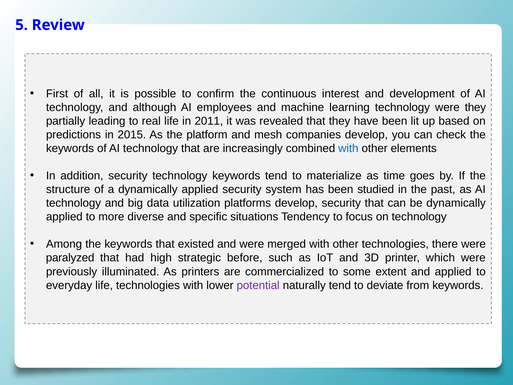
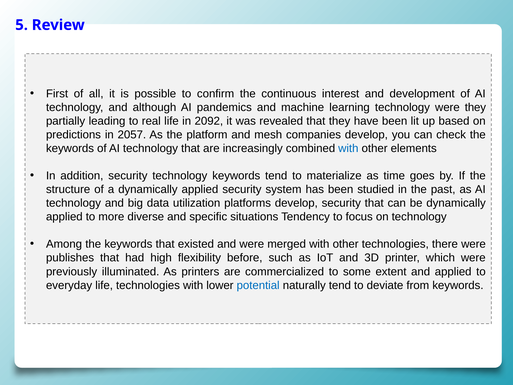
employees: employees -> pandemics
2011: 2011 -> 2092
2015: 2015 -> 2057
paralyzed: paralyzed -> publishes
strategic: strategic -> flexibility
potential colour: purple -> blue
